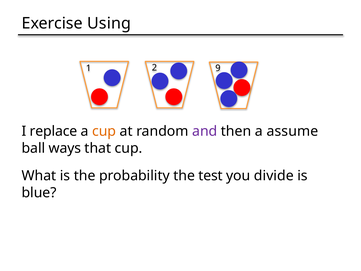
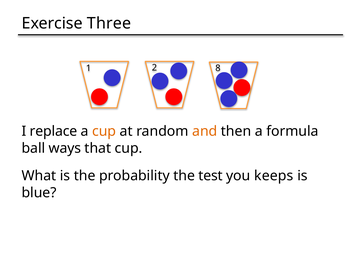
Using: Using -> Three
9: 9 -> 8
and colour: purple -> orange
assume: assume -> formula
divide: divide -> keeps
